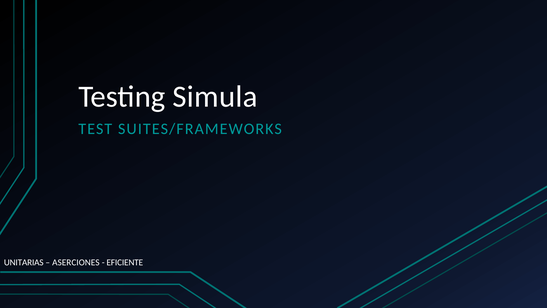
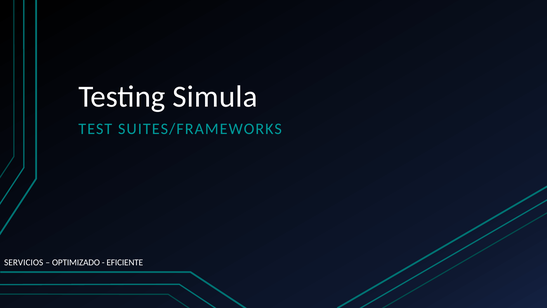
UNITARIAS: UNITARIAS -> SERVICIOS
ASERCIONES: ASERCIONES -> OPTIMIZADO
